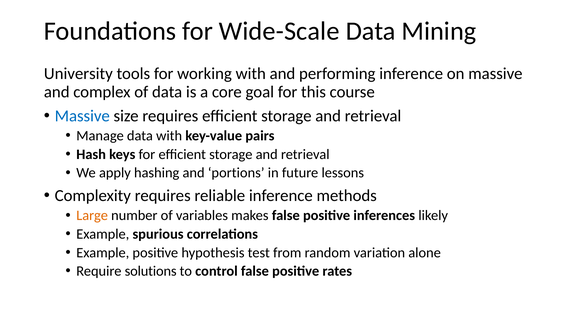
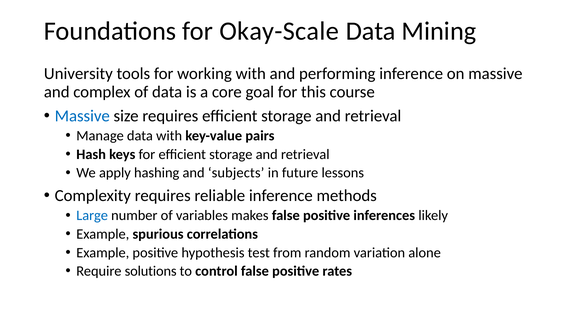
Wide-Scale: Wide-Scale -> Okay-Scale
portions: portions -> subjects
Large colour: orange -> blue
